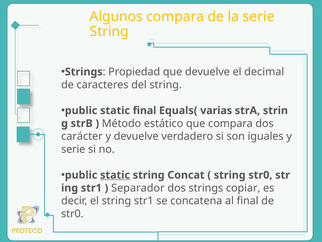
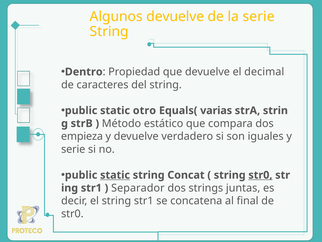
Algunos compara: compara -> devuelve
Strings at (84, 72): Strings -> Dentro
static final: final -> otro
carácter: carácter -> empieza
str0 at (260, 175) underline: none -> present
copiar: copiar -> juntas
